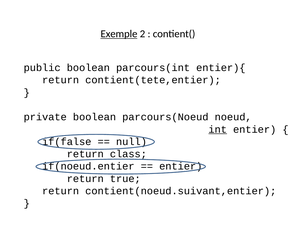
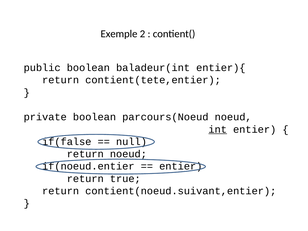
Exemple underline: present -> none
parcours(int: parcours(int -> baladeur(int
return class: class -> noeud
